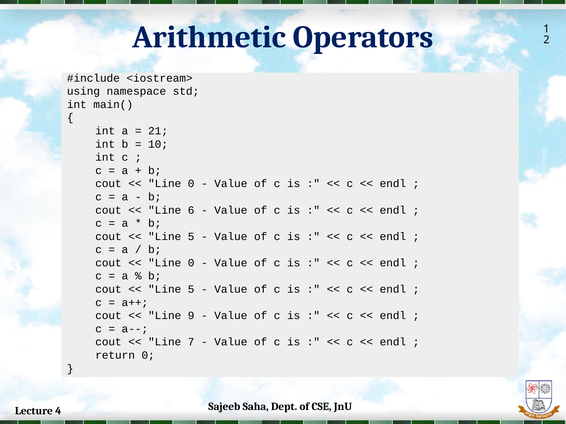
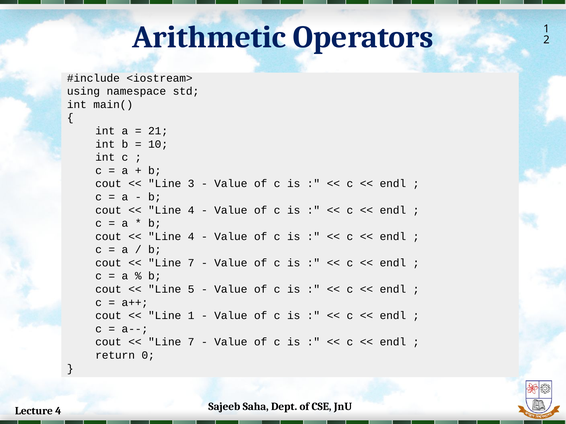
0 at (191, 184): 0 -> 3
6 at (191, 210): 6 -> 4
5 at (191, 237): 5 -> 4
0 at (191, 263): 0 -> 7
Line 9: 9 -> 1
